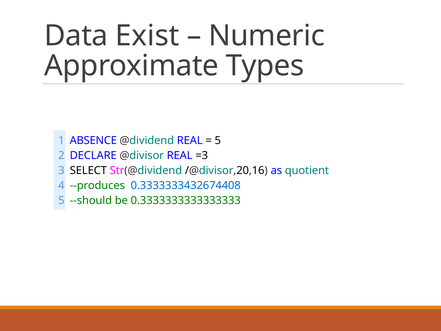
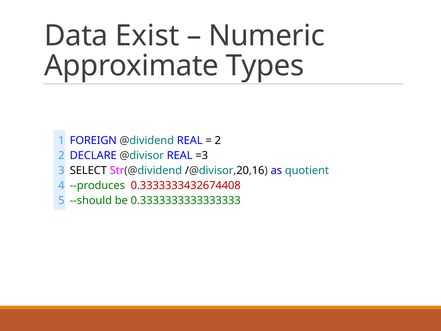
ABSENCE: ABSENCE -> FOREIGN
5 at (218, 140): 5 -> 2
0.3333333432674408 colour: blue -> red
